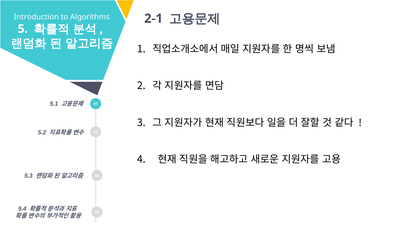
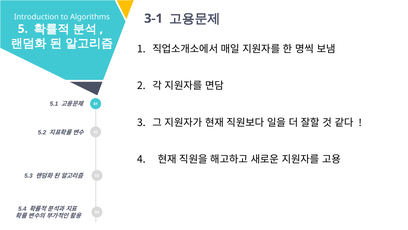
2-1: 2-1 -> 3-1
